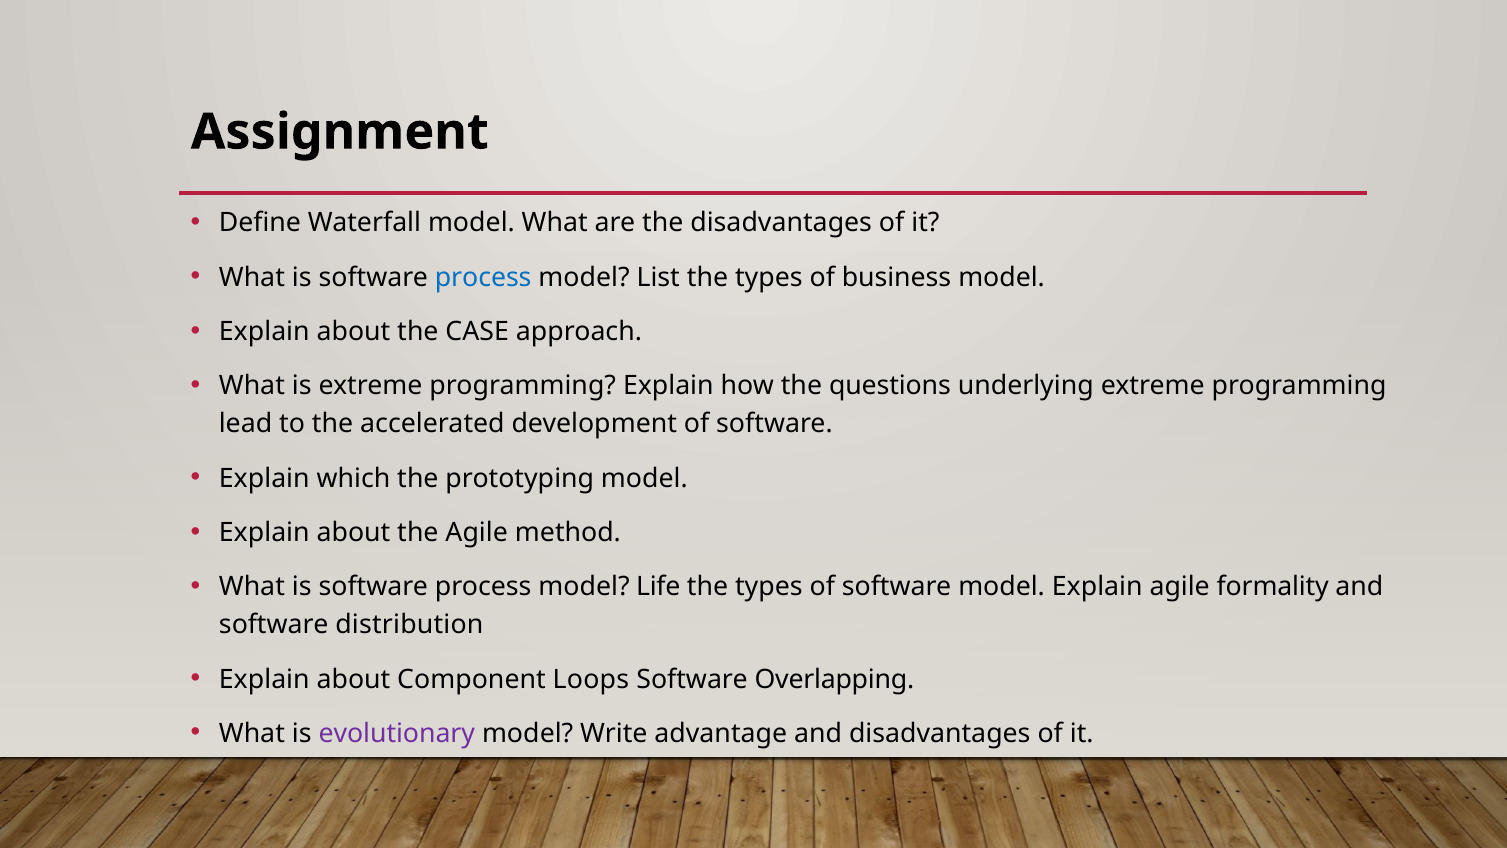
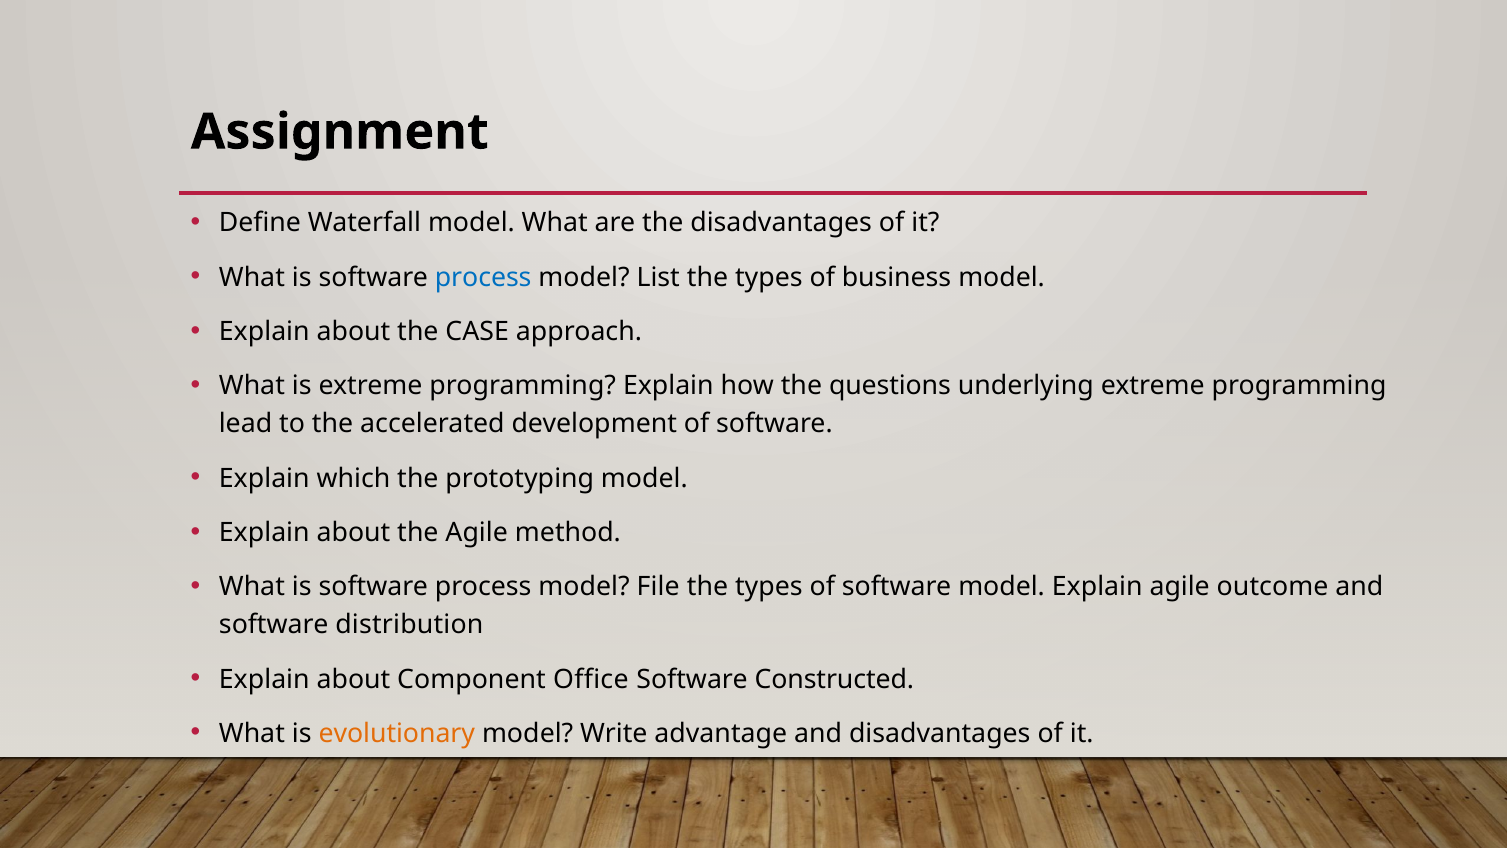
Life: Life -> File
formality: formality -> outcome
Loops: Loops -> Office
Overlapping: Overlapping -> Constructed
evolutionary colour: purple -> orange
